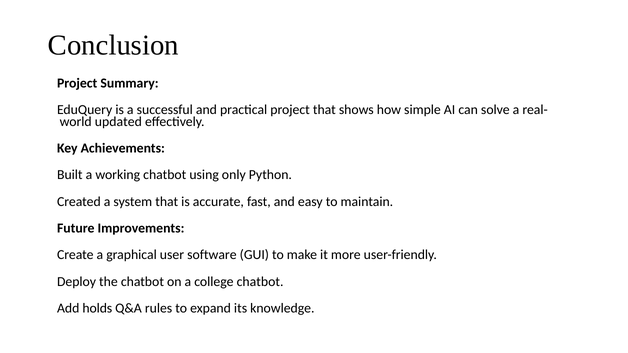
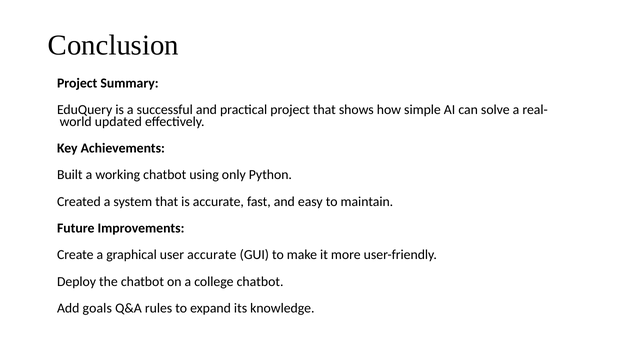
user software: software -> accurate
holds: holds -> goals
